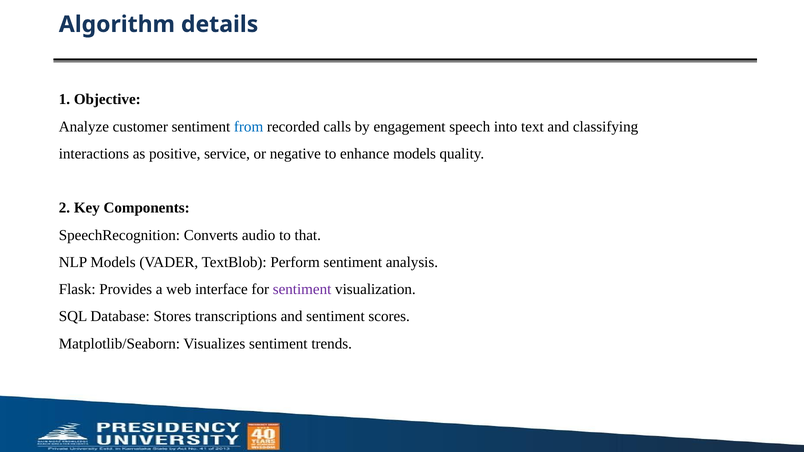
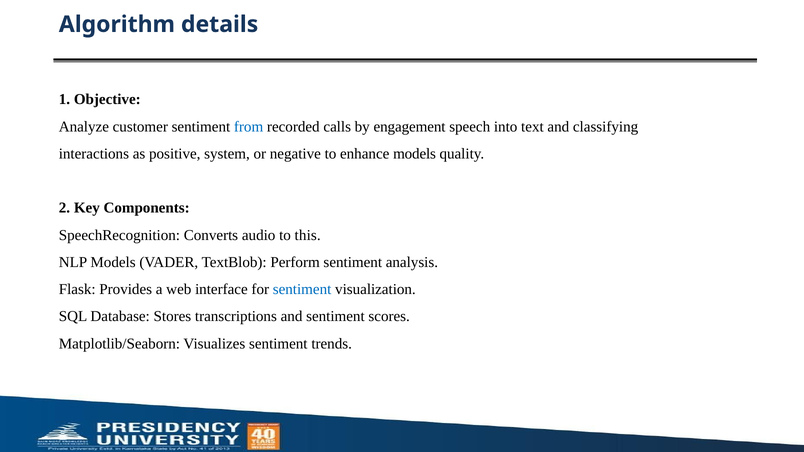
service: service -> system
that: that -> this
sentiment at (302, 289) colour: purple -> blue
